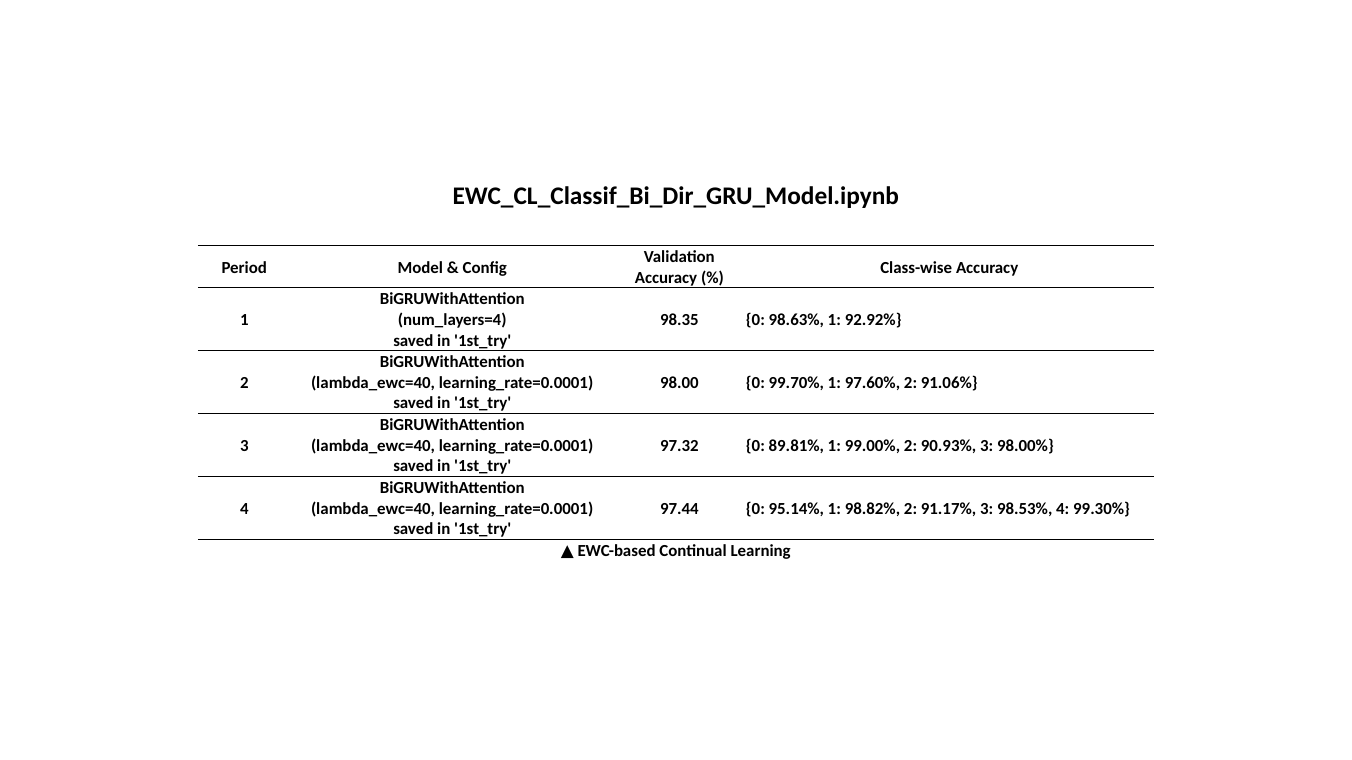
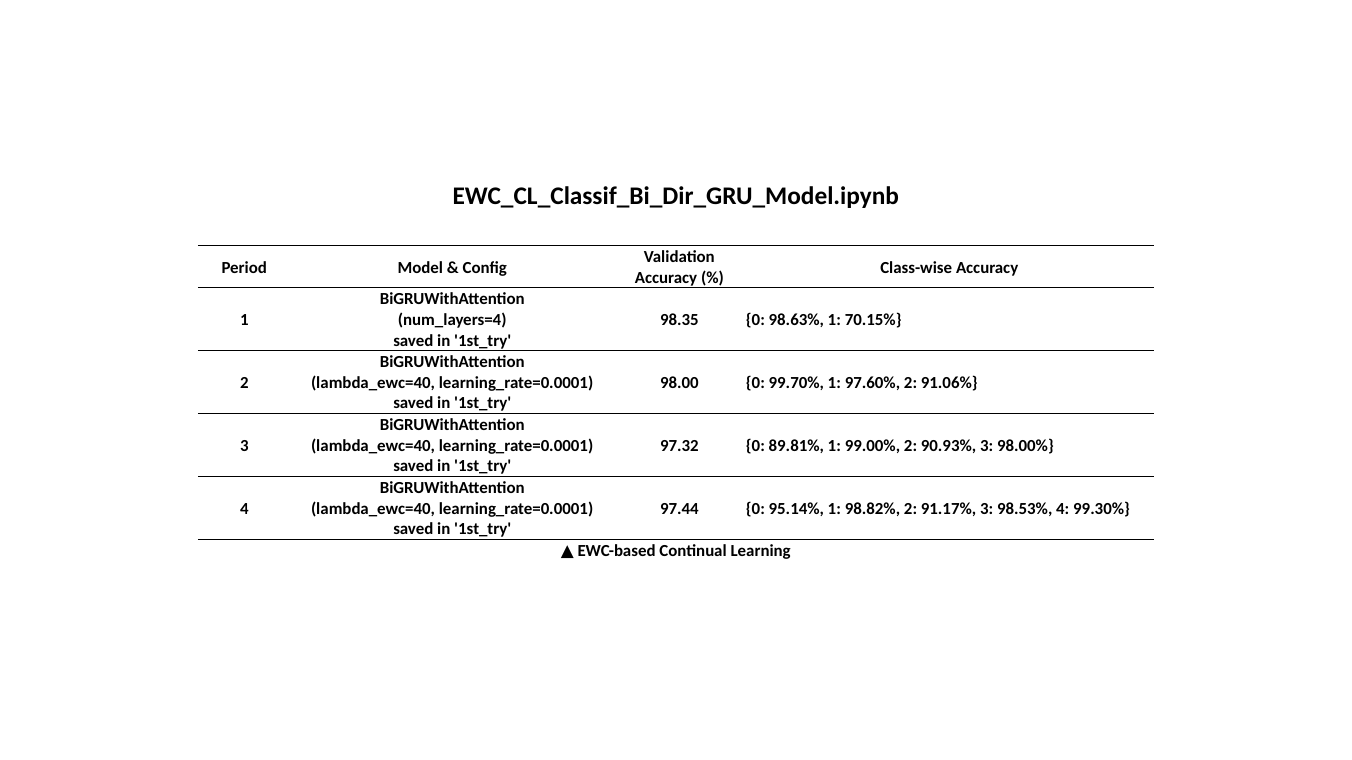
92.92%: 92.92% -> 70.15%
